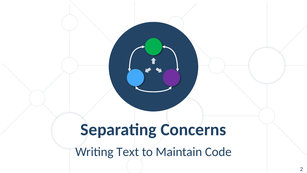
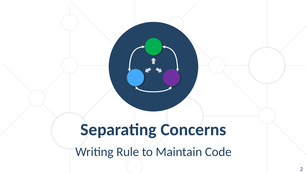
Text: Text -> Rule
